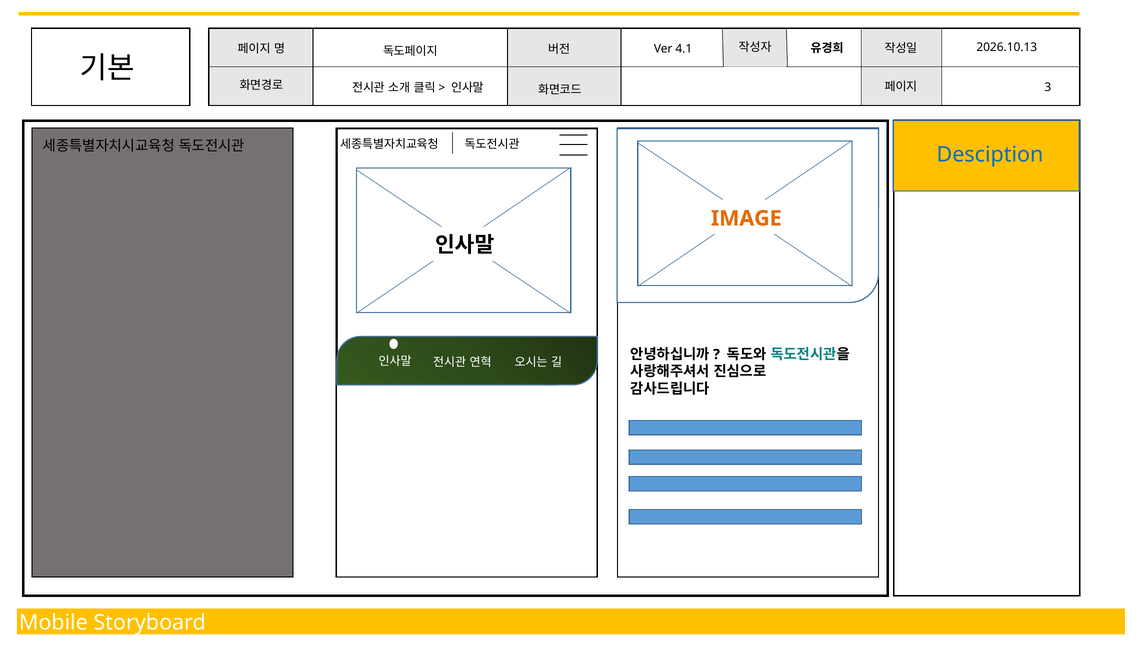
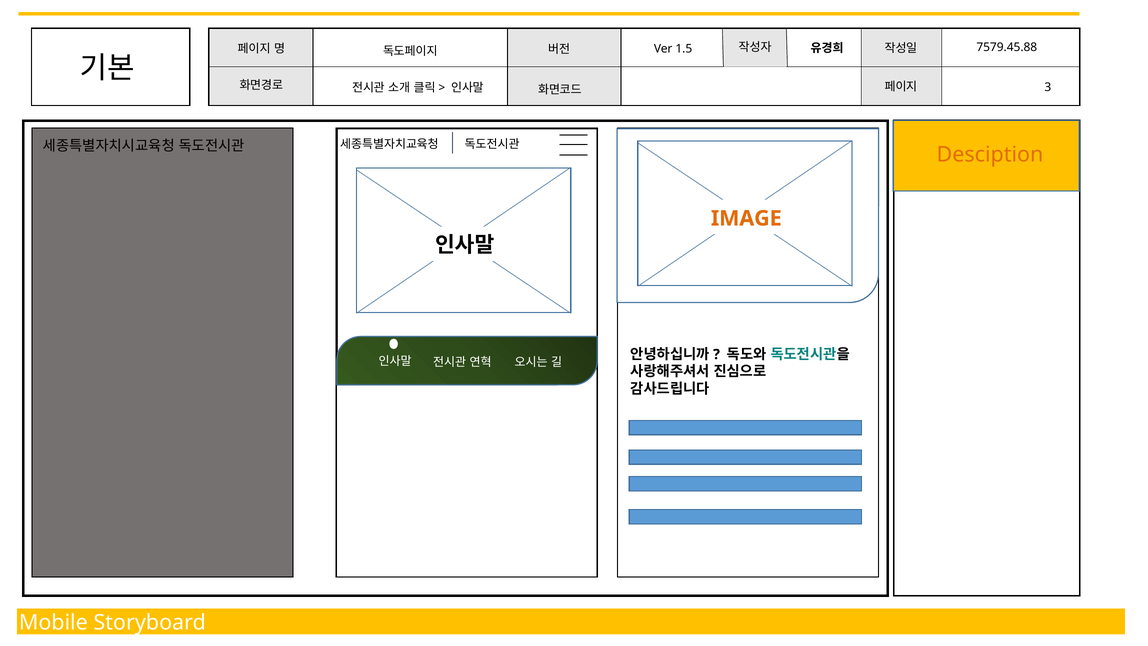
2026.10.13: 2026.10.13 -> 7579.45.88
4.1: 4.1 -> 1.5
Desciption colour: blue -> orange
